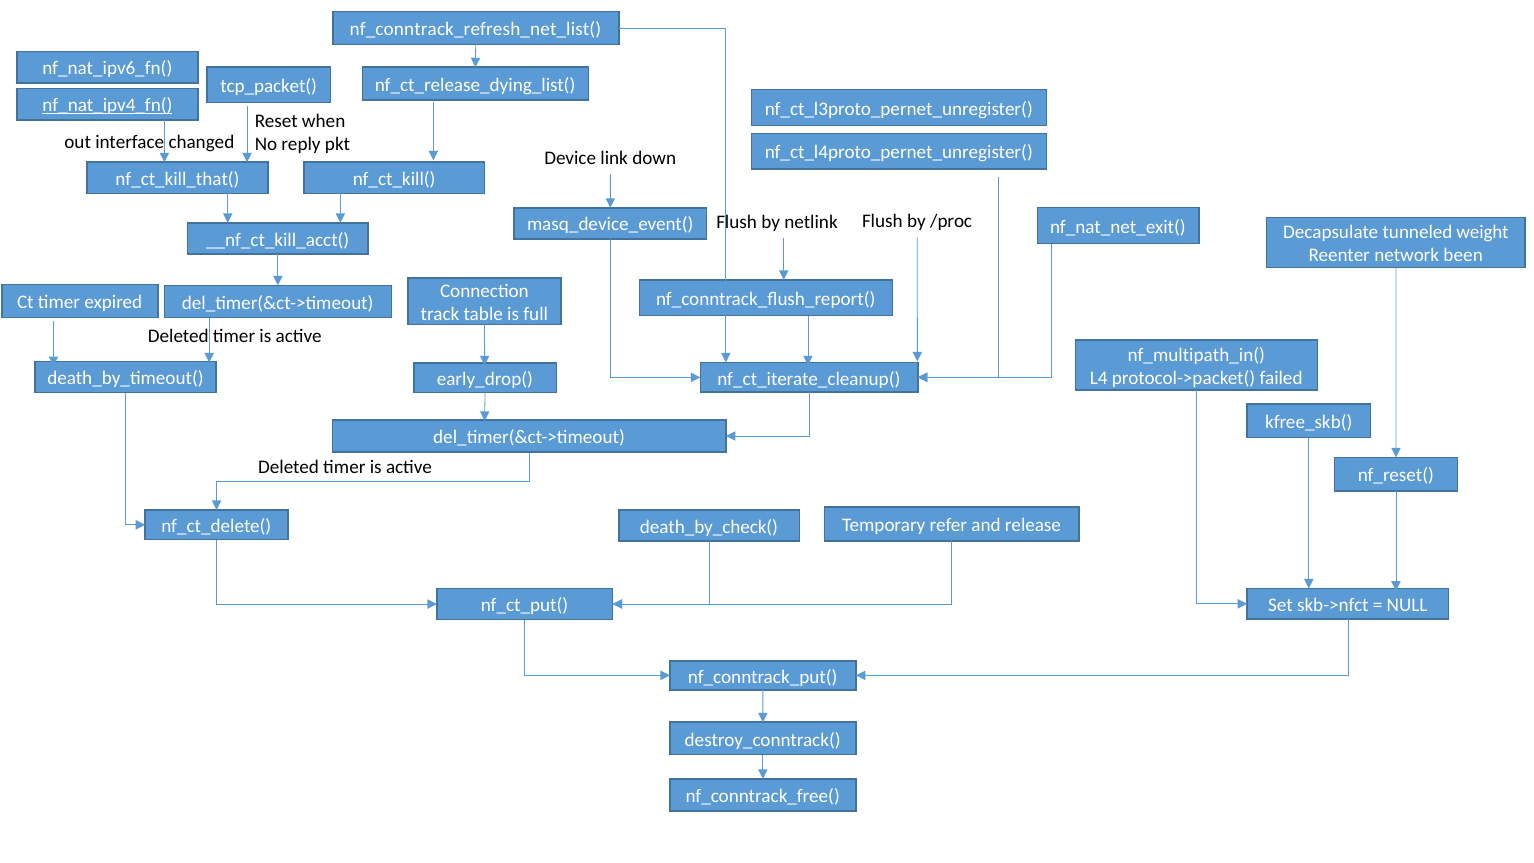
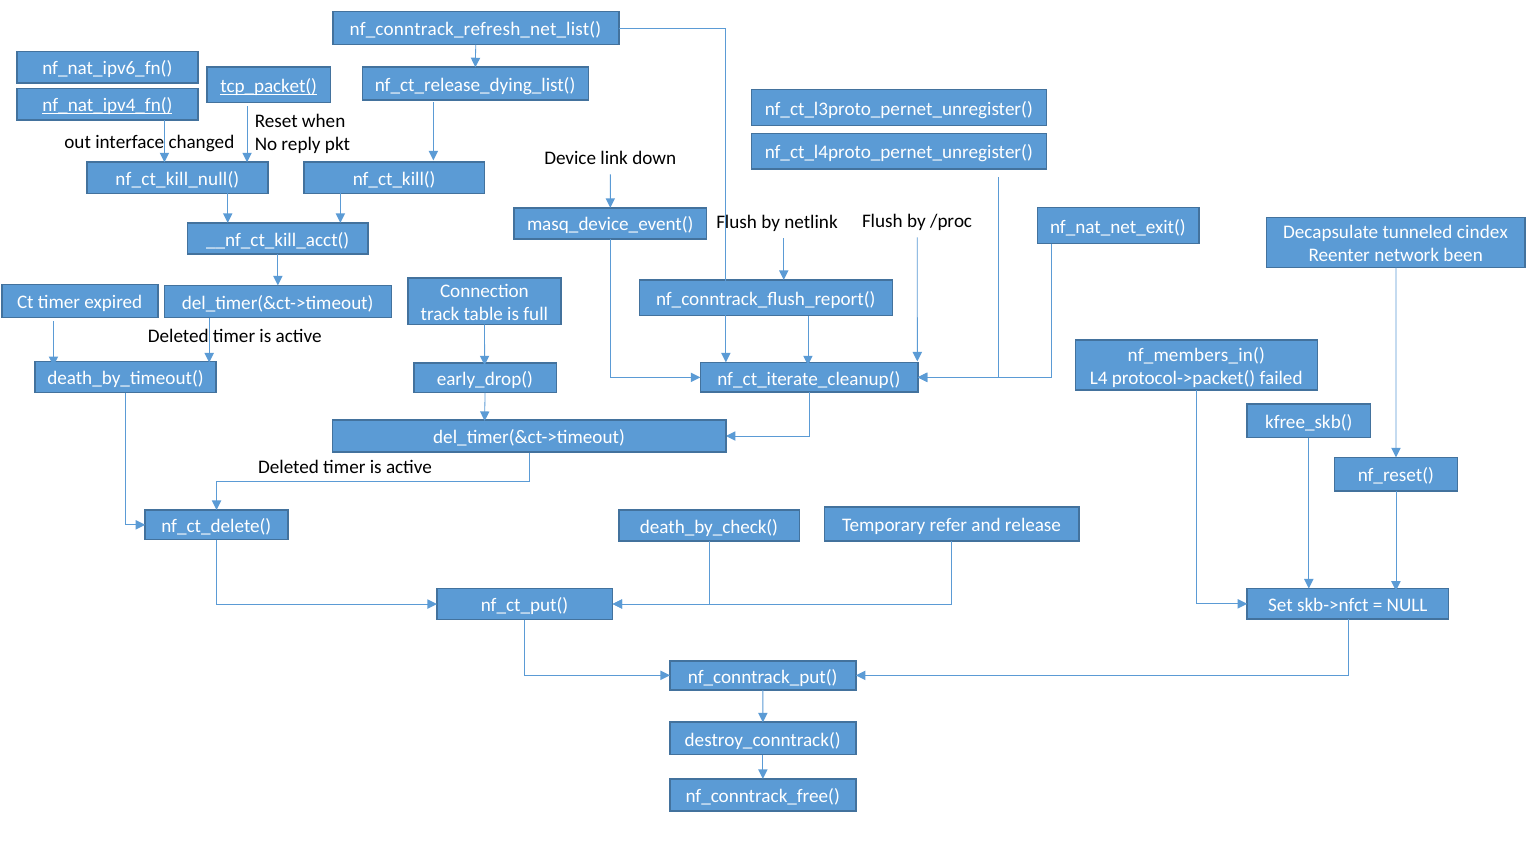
tcp_packet( underline: none -> present
nf_ct_kill_that(: nf_ct_kill_that( -> nf_ct_kill_null(
weight: weight -> cindex
nf_multipath_in(: nf_multipath_in( -> nf_members_in(
